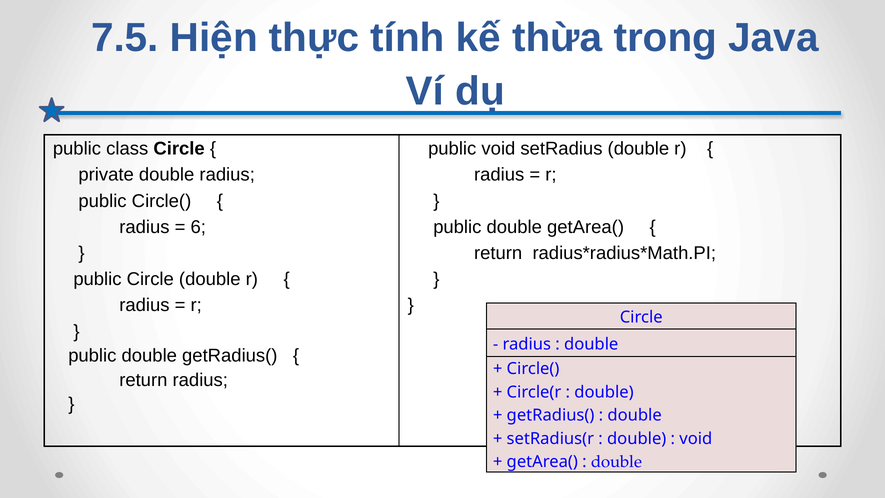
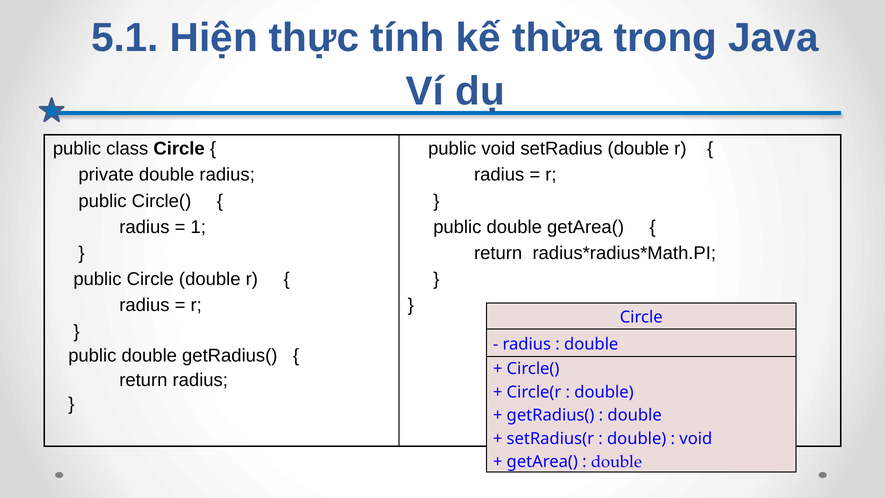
7.5: 7.5 -> 5.1
6: 6 -> 1
